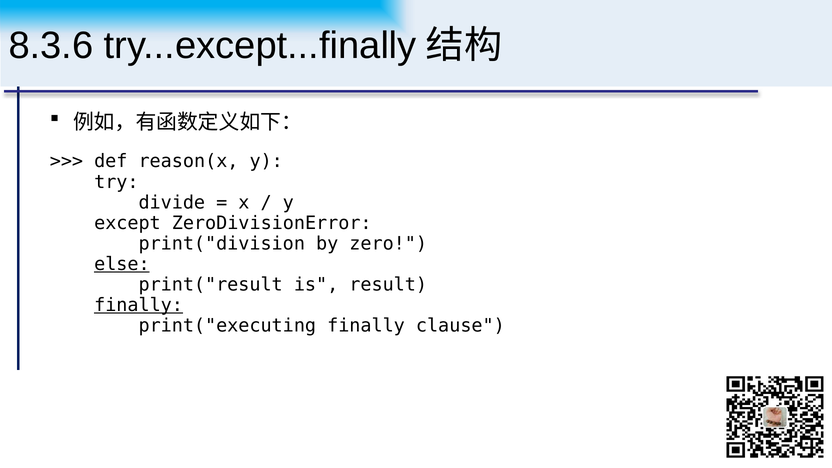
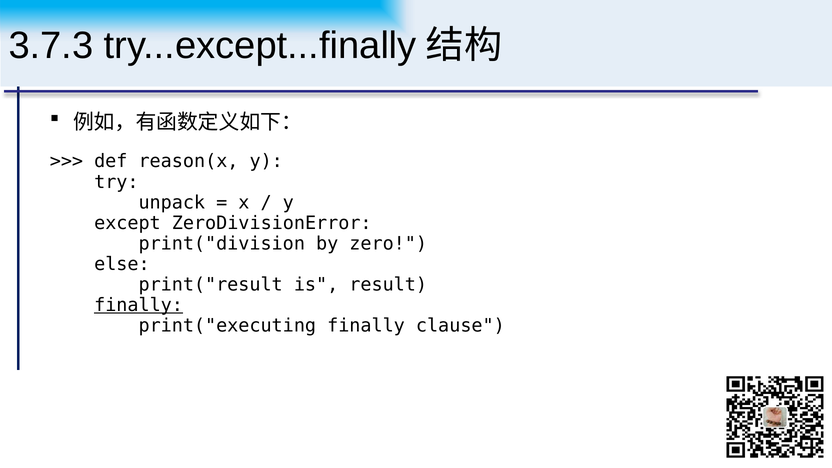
8.3.6: 8.3.6 -> 3.7.3
divide: divide -> unpack
else underline: present -> none
